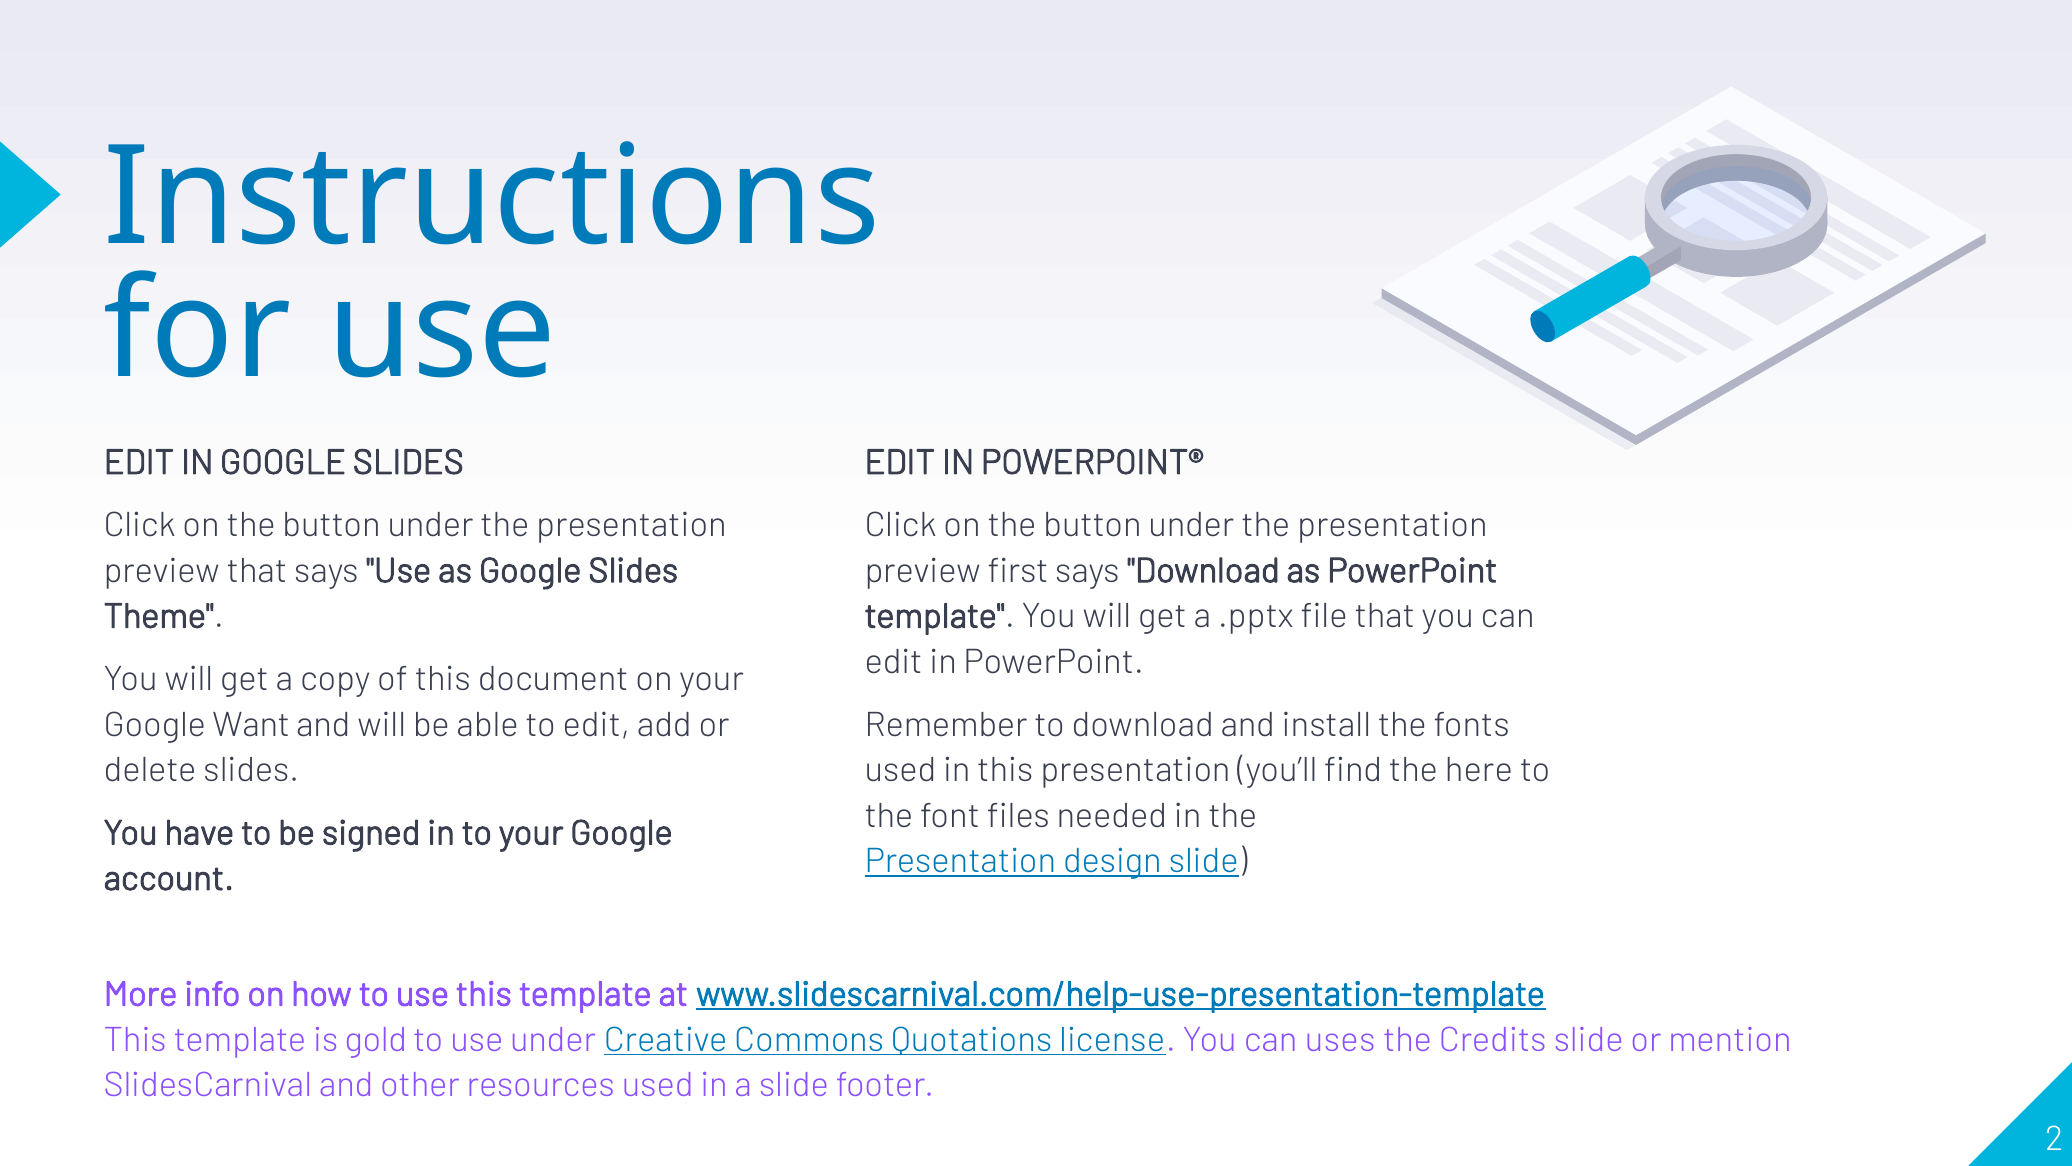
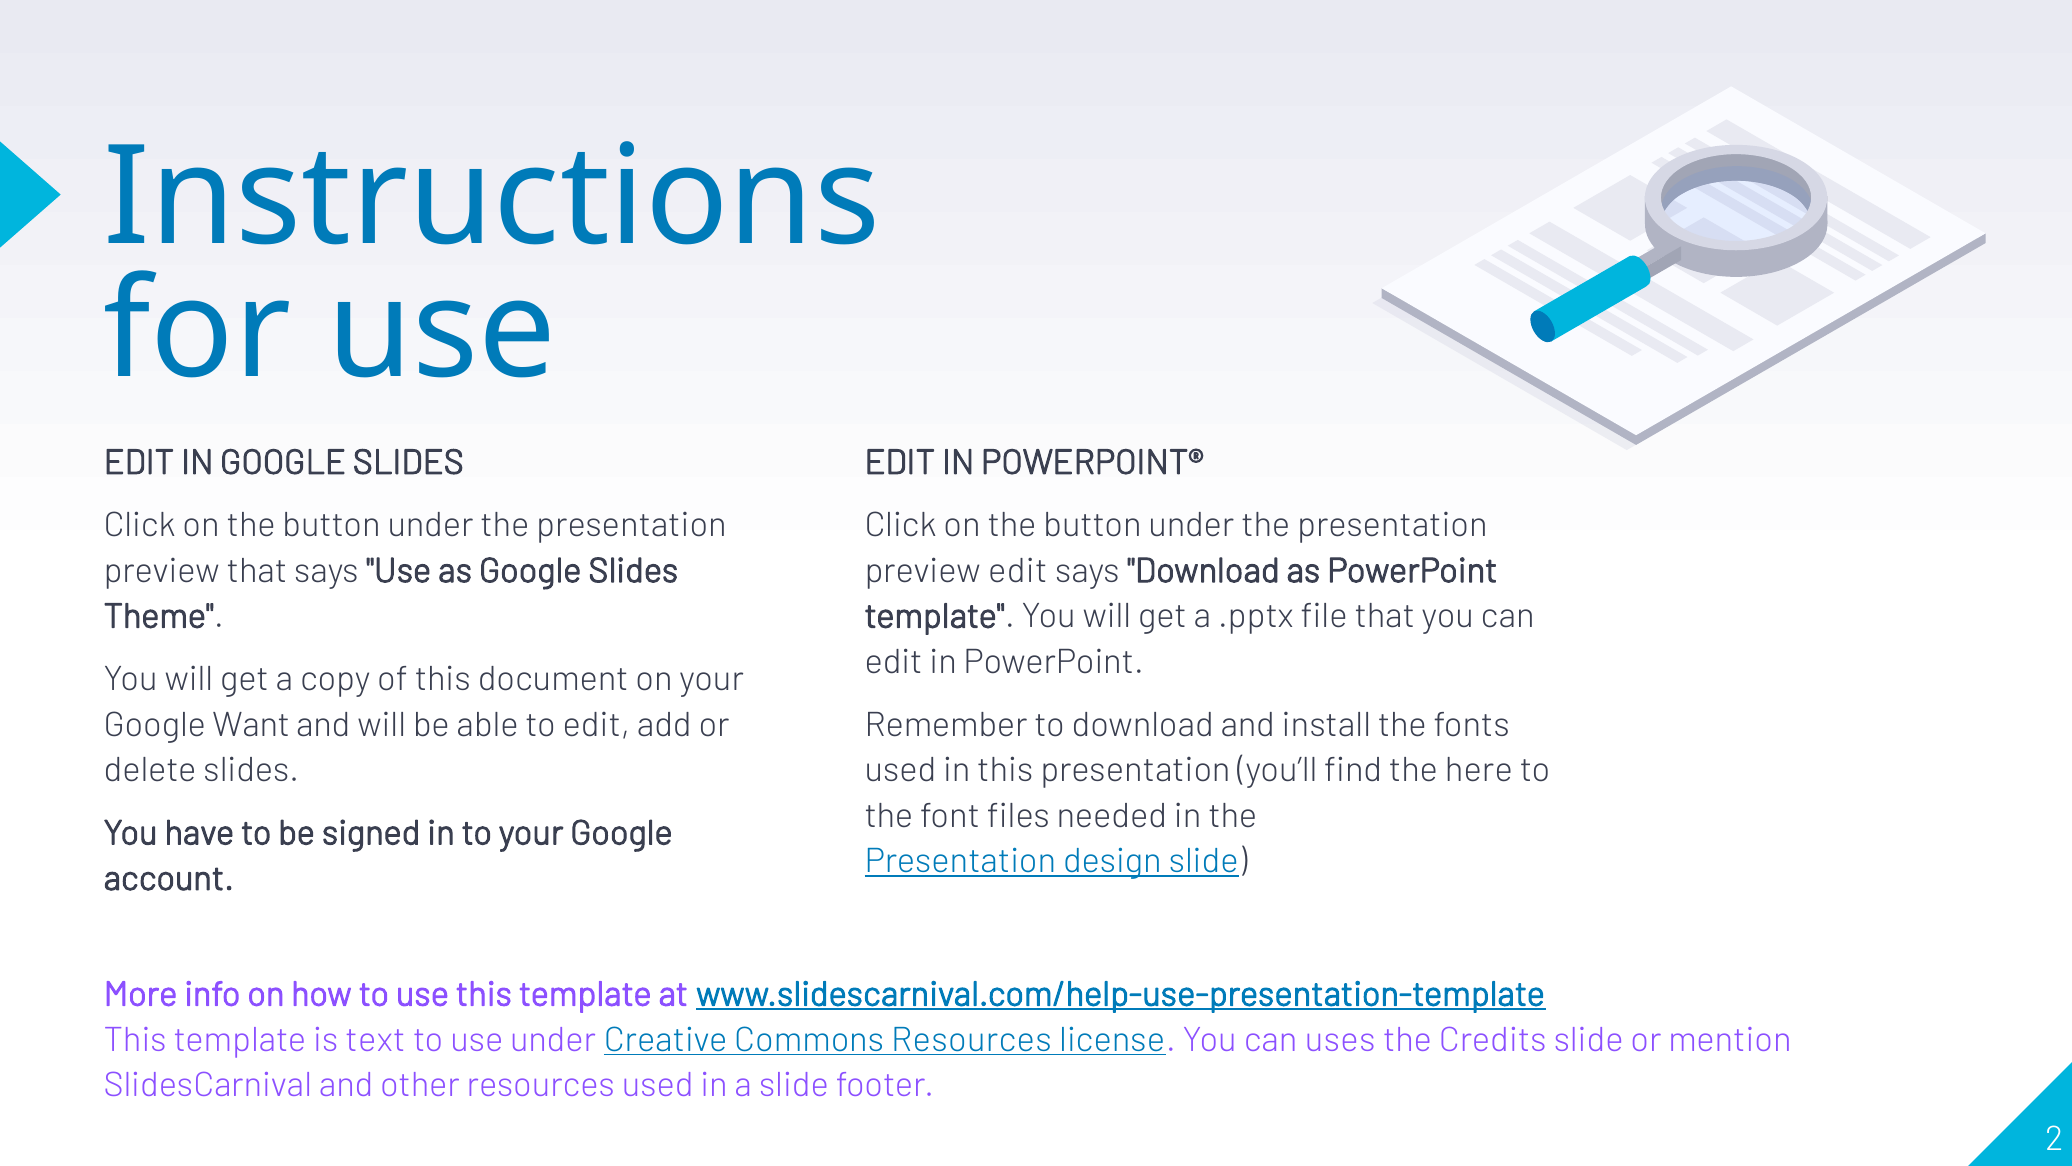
preview first: first -> edit
gold: gold -> text
Commons Quotations: Quotations -> Resources
